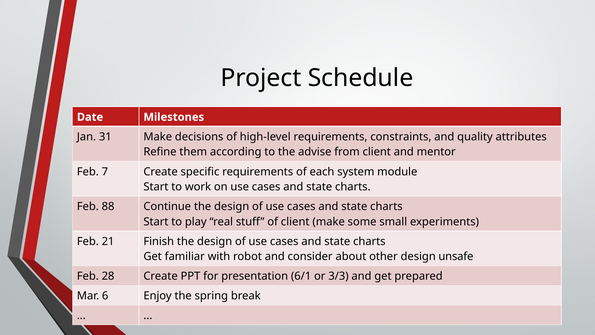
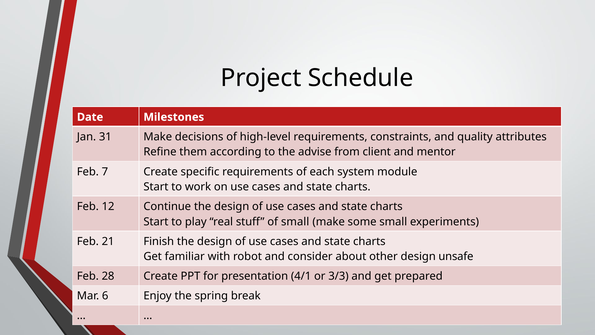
Feb 88: 88 -> 12
of client: client -> small
6/1: 6/1 -> 4/1
